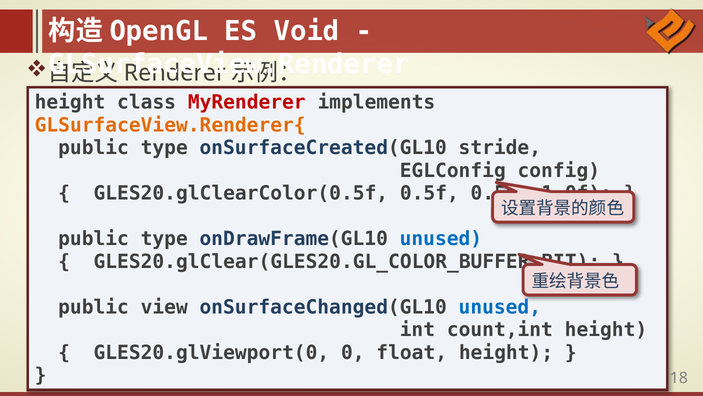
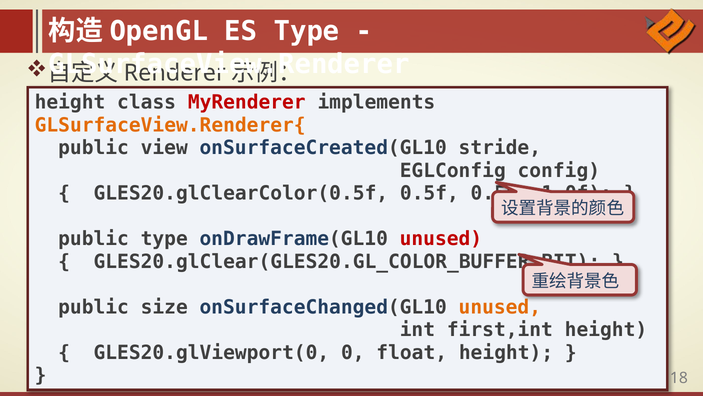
ES Void: Void -> Type
type at (164, 148): type -> view
unused at (441, 239) colour: blue -> red
view: view -> size
unused at (500, 307) colour: blue -> orange
count,int: count,int -> first,int
